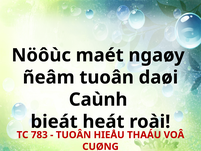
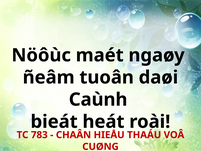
TUOÂN at (74, 135): TUOÂN -> CHAÂN
